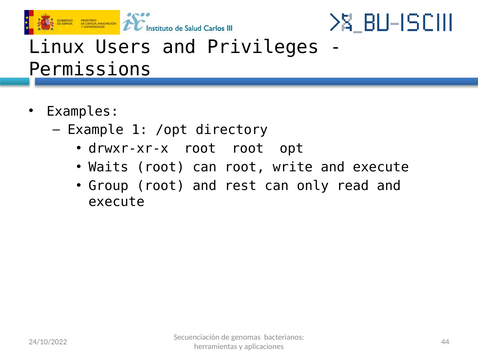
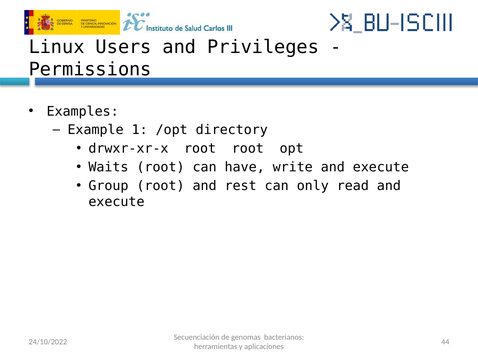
can root: root -> have
